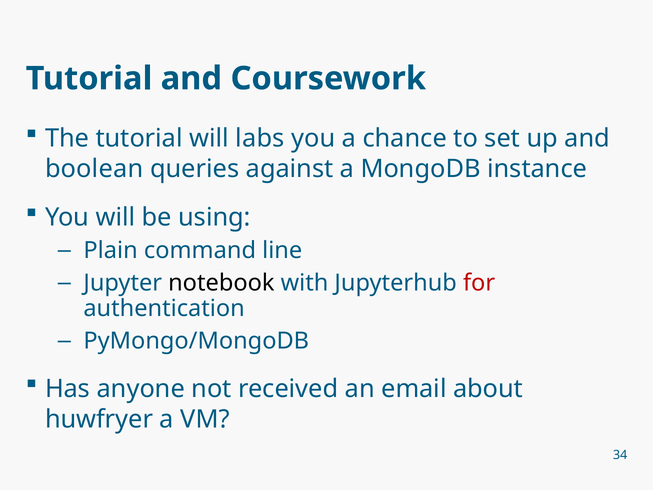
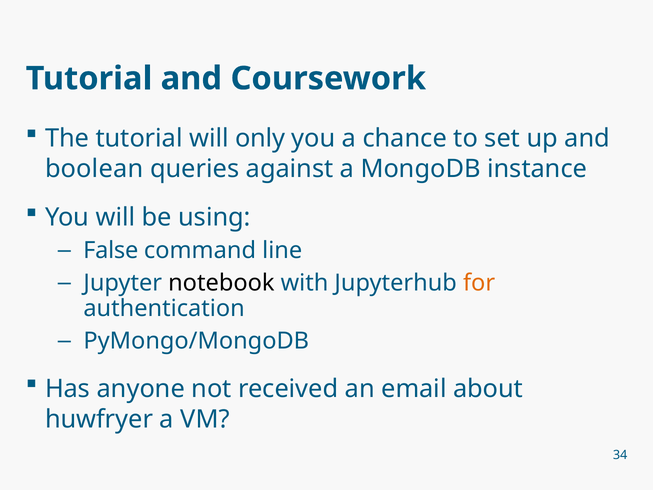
labs: labs -> only
Plain: Plain -> False
for colour: red -> orange
